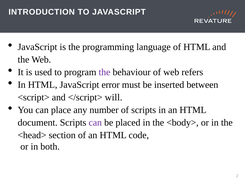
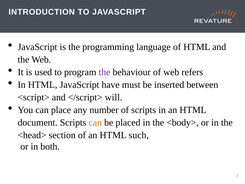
error: error -> have
can at (95, 122) colour: purple -> orange
code: code -> such
